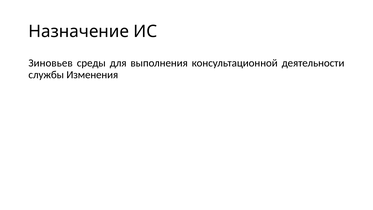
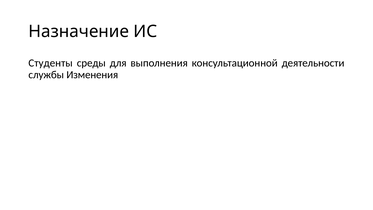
Зиновьев: Зиновьев -> Студенты
